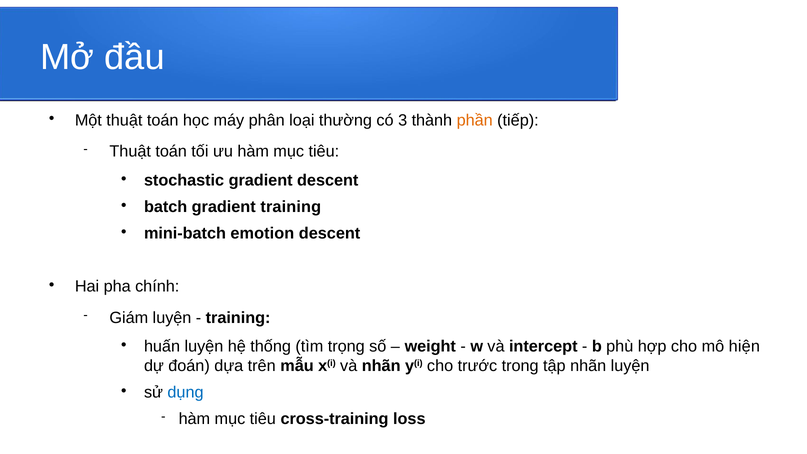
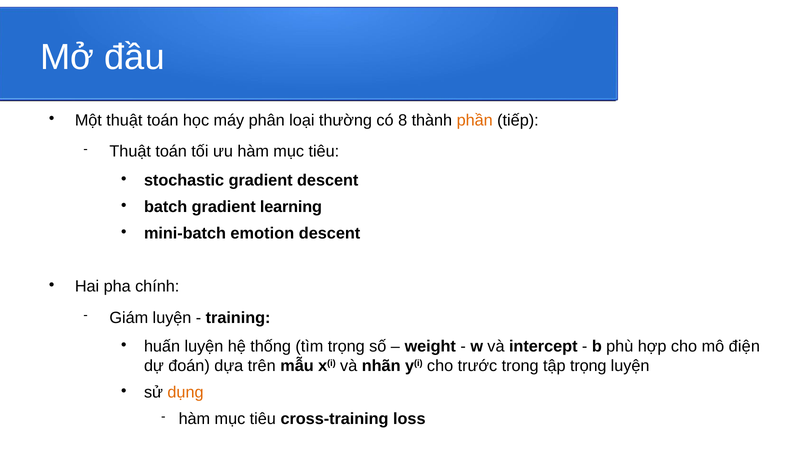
3: 3 -> 8
gradient training: training -> learning
hiện: hiện -> điện
tập nhãn: nhãn -> trọng
dụng colour: blue -> orange
